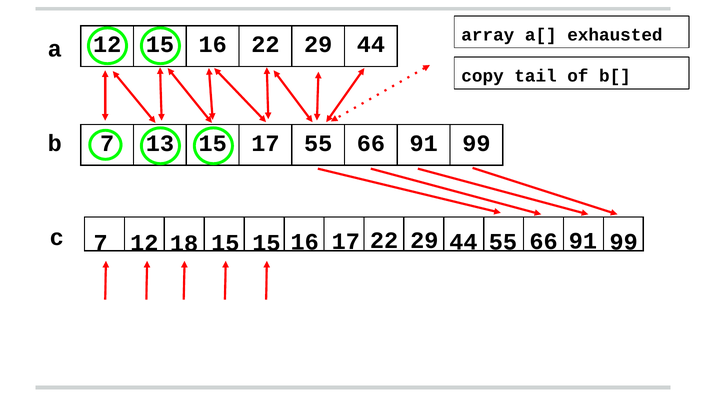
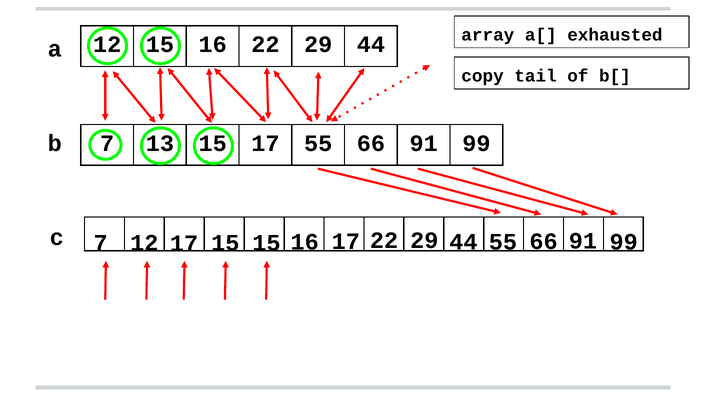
12 18: 18 -> 17
